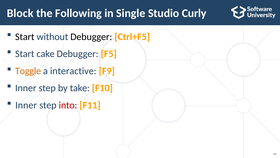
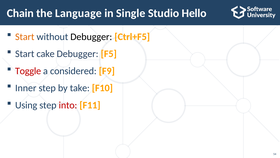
Block: Block -> Chain
Following: Following -> Language
Curly: Curly -> Hello
Start at (25, 37) colour: black -> orange
Toggle colour: orange -> red
interactive: interactive -> considered
Inner at (26, 105): Inner -> Using
